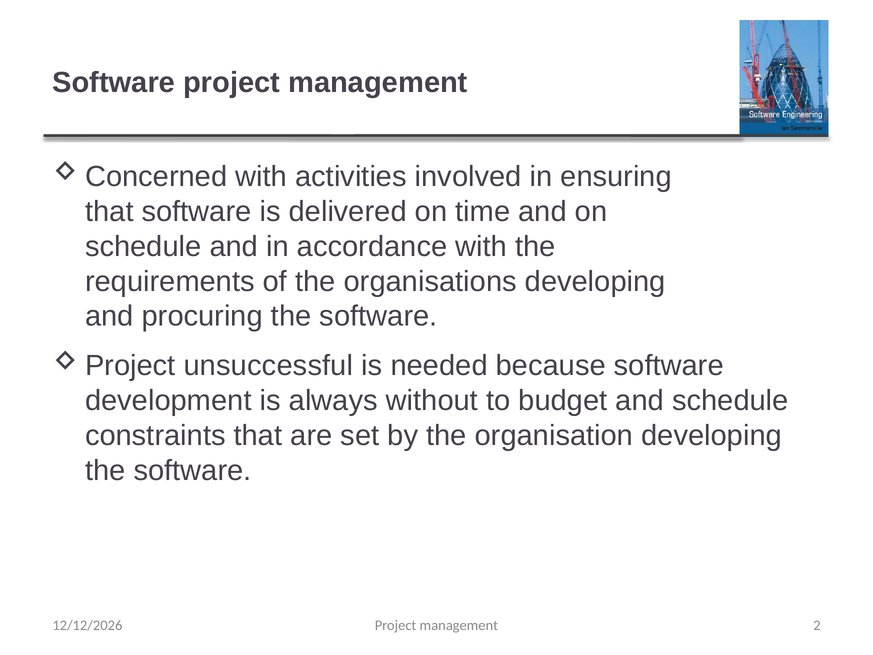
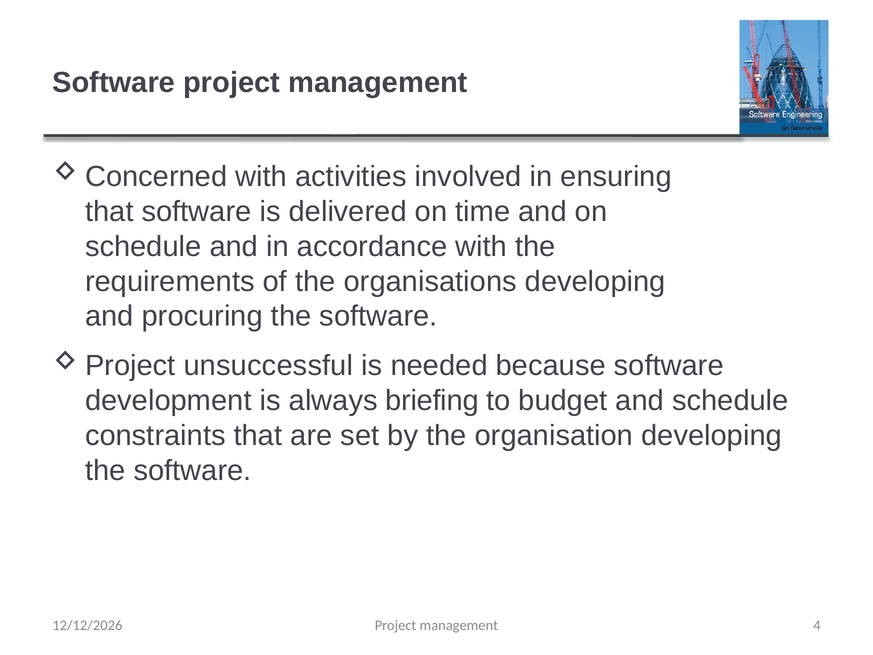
without: without -> briefing
2: 2 -> 4
